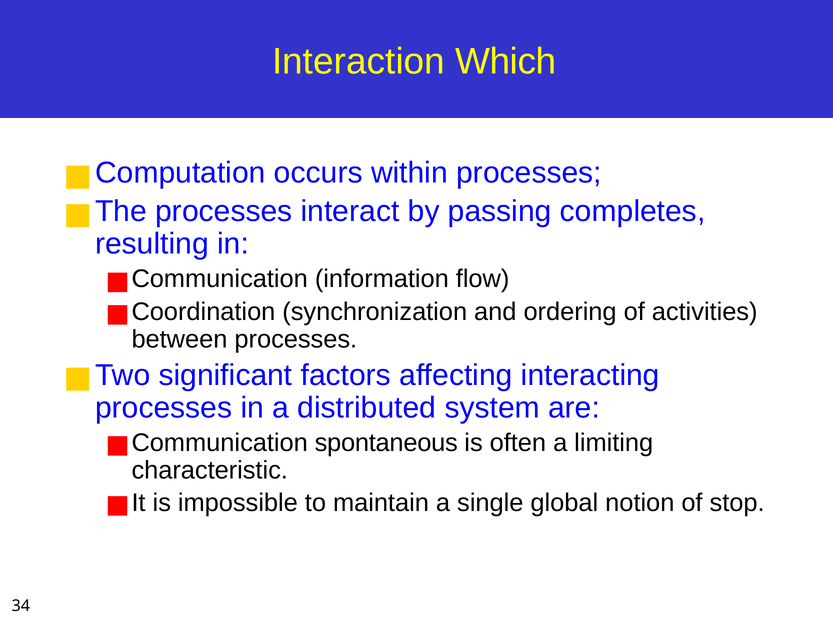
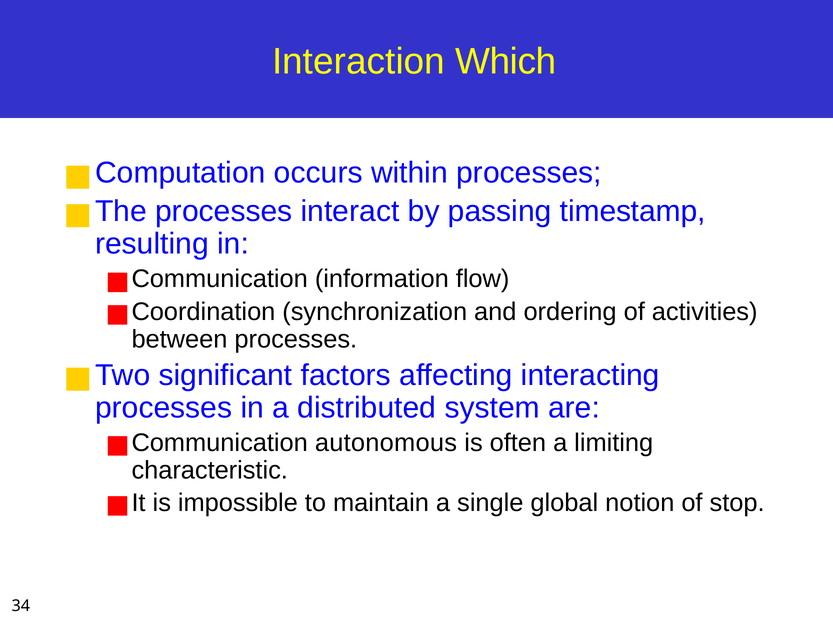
completes: completes -> timestamp
spontaneous: spontaneous -> autonomous
